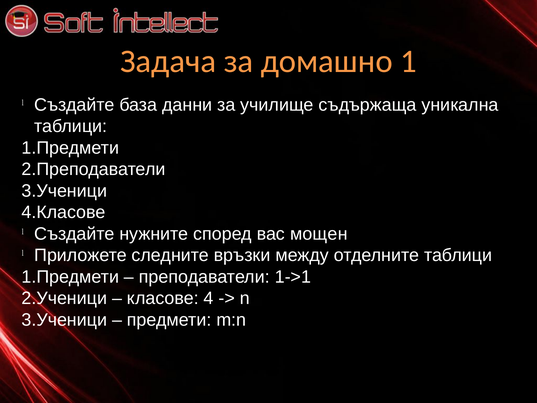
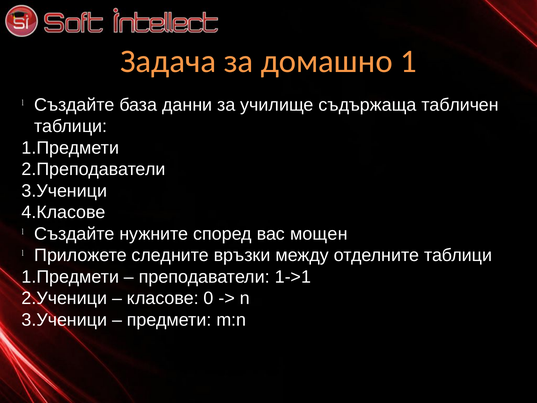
уникална: уникална -> табличен
4: 4 -> 0
